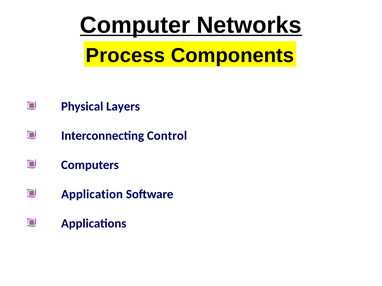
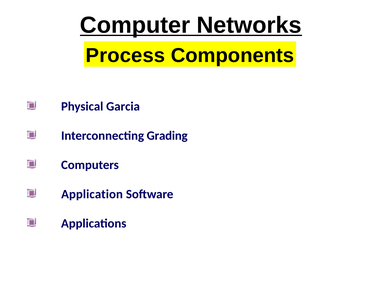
Layers: Layers -> Garcia
Control: Control -> Grading
